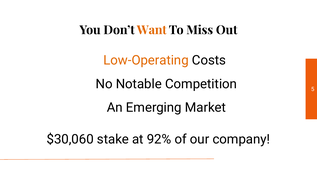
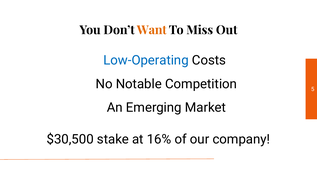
Low-Operating colour: orange -> blue
$30,060: $30,060 -> $30,500
92%: 92% -> 16%
